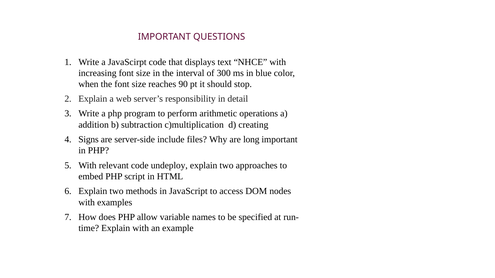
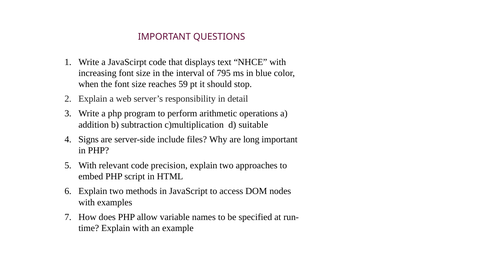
300: 300 -> 795
90: 90 -> 59
creating: creating -> suitable
undeploy: undeploy -> precision
